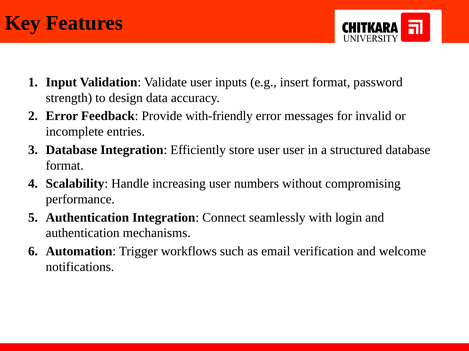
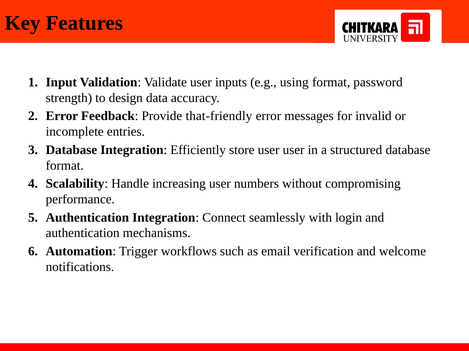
insert: insert -> using
with-friendly: with-friendly -> that-friendly
